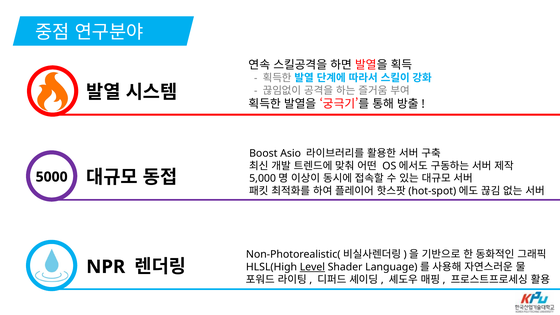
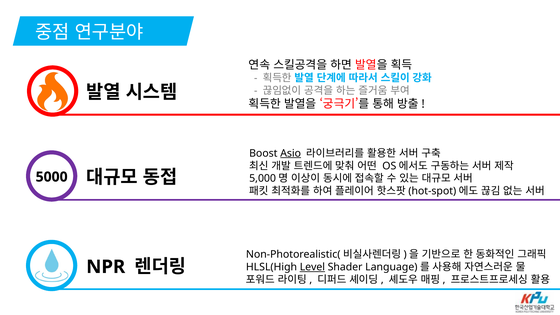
Asio underline: none -> present
